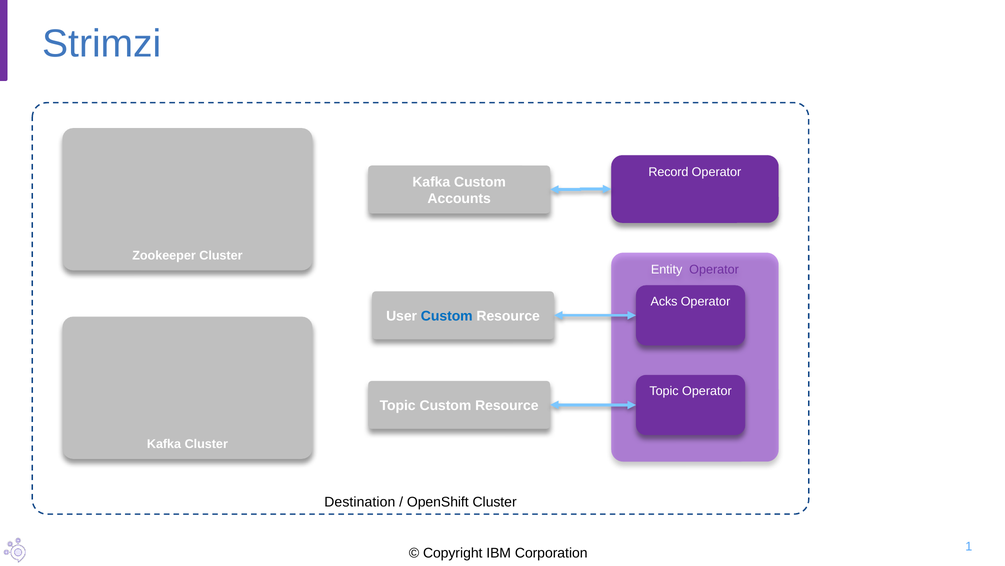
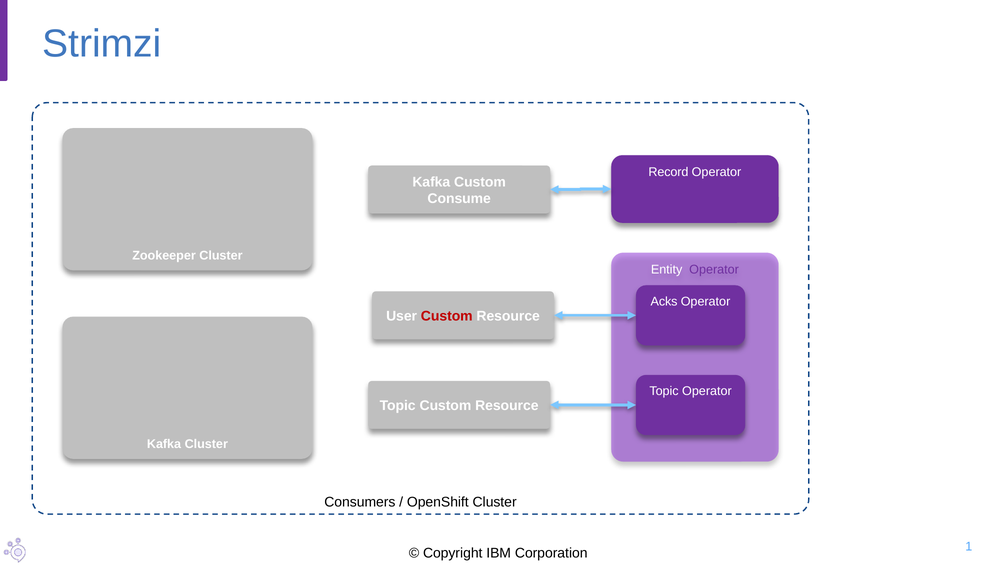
Accounts: Accounts -> Consume
Custom at (447, 316) colour: blue -> red
Destination: Destination -> Consumers
